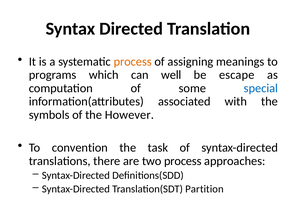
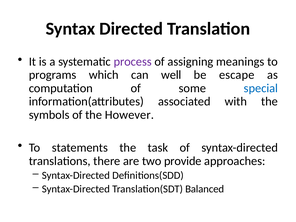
process at (133, 62) colour: orange -> purple
convention: convention -> statements
two process: process -> provide
Partition: Partition -> Balanced
